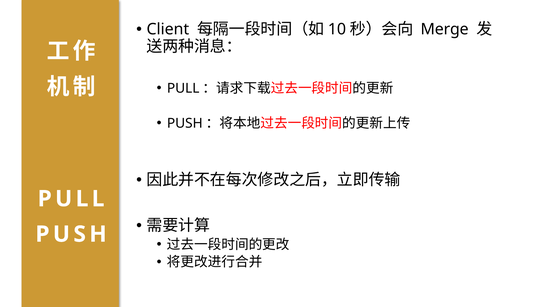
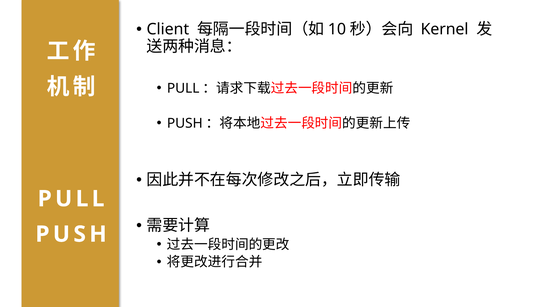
Merge: Merge -> Kernel
